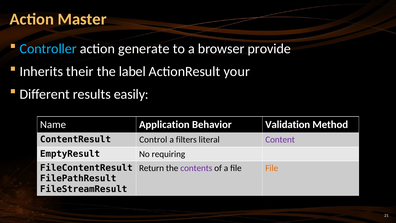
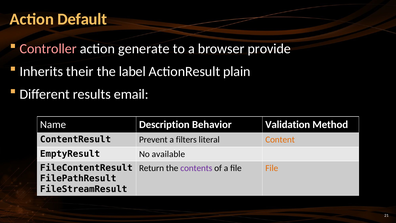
Master: Master -> Default
Controller colour: light blue -> pink
your: your -> plain
easily: easily -> email
Application: Application -> Description
Control: Control -> Prevent
Content colour: purple -> orange
requiring: requiring -> available
